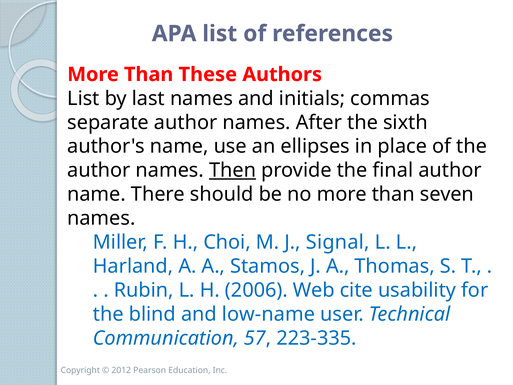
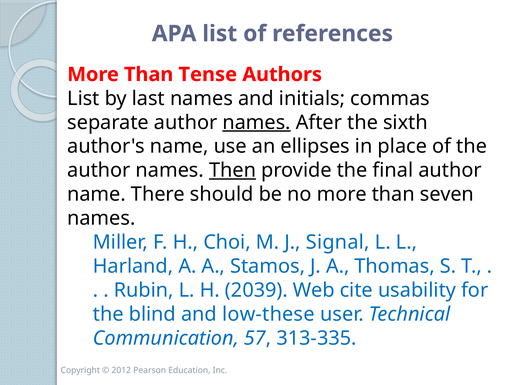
These: These -> Tense
names at (257, 122) underline: none -> present
2006: 2006 -> 2039
low-name: low-name -> low-these
223-335: 223-335 -> 313-335
